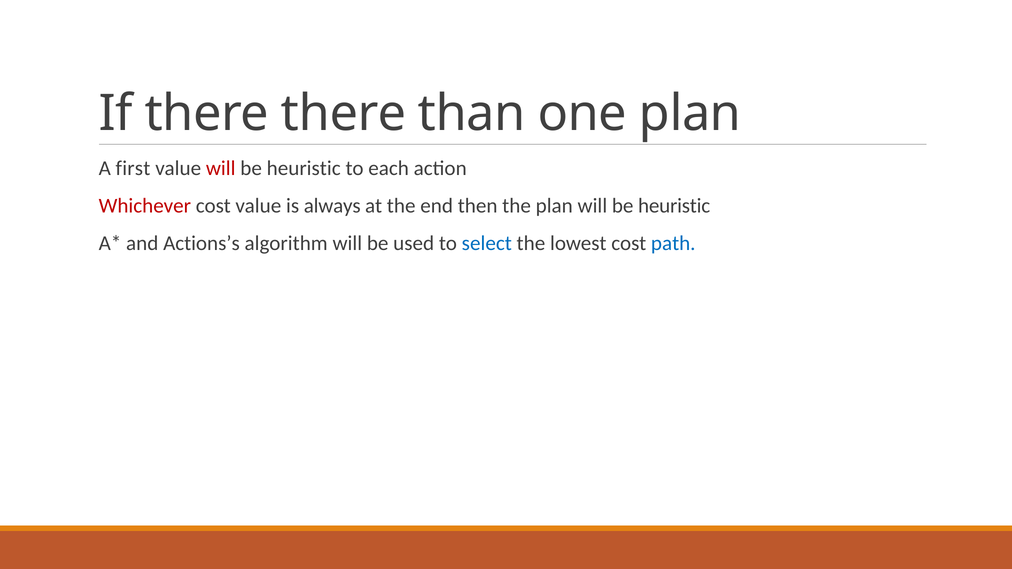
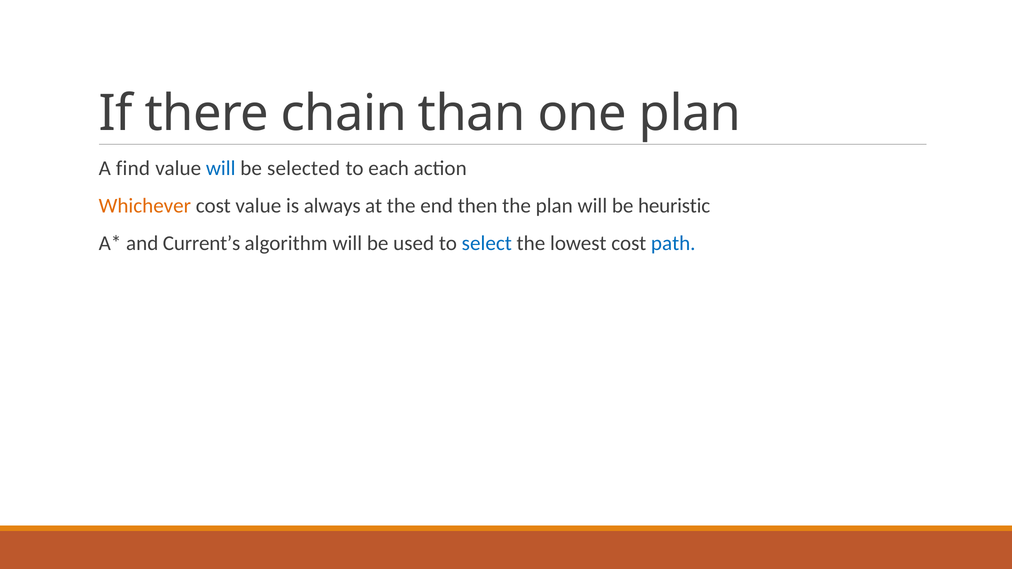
there there: there -> chain
first: first -> find
will at (221, 168) colour: red -> blue
heuristic at (304, 168): heuristic -> selected
Whichever colour: red -> orange
Actions’s: Actions’s -> Current’s
